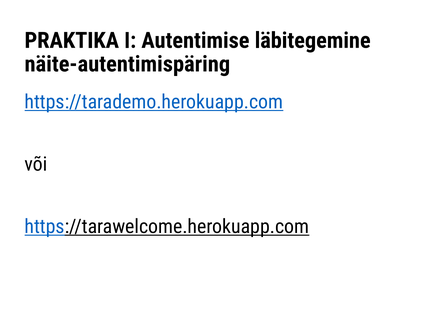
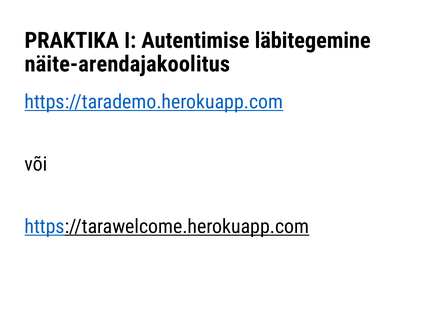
näite-autentimispäring: näite-autentimispäring -> näite-arendajakoolitus
